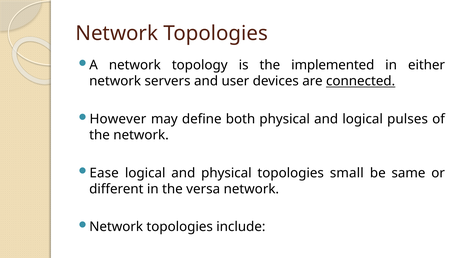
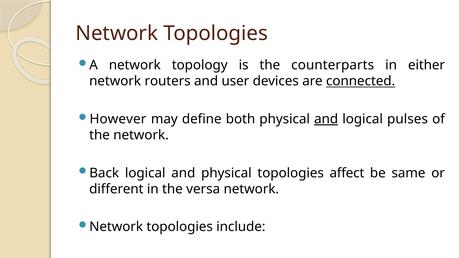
implemented: implemented -> counterparts
servers: servers -> routers
and at (326, 119) underline: none -> present
Ease: Ease -> Back
small: small -> affect
